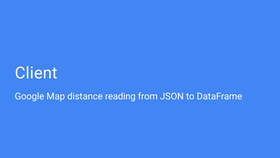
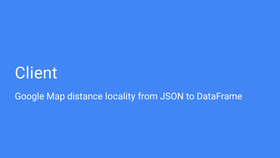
reading: reading -> locality
